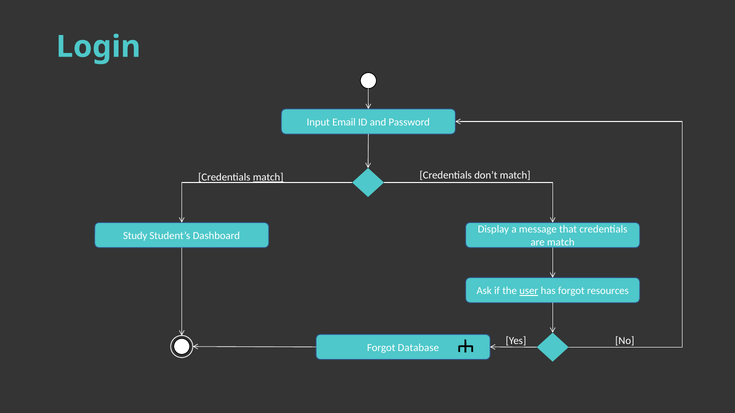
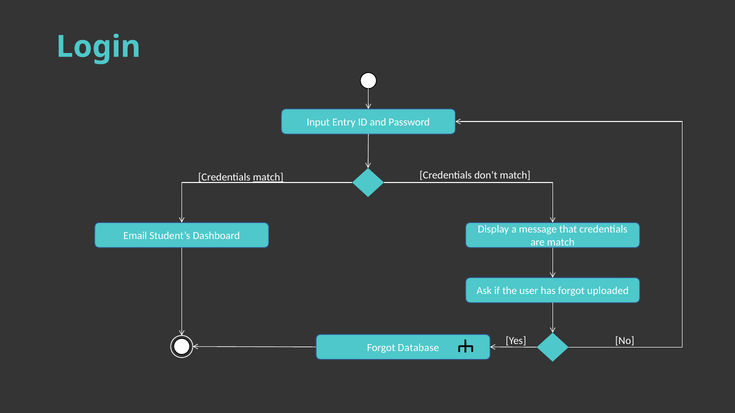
Email: Email -> Entry
Study: Study -> Email
user underline: present -> none
resources: resources -> uploaded
